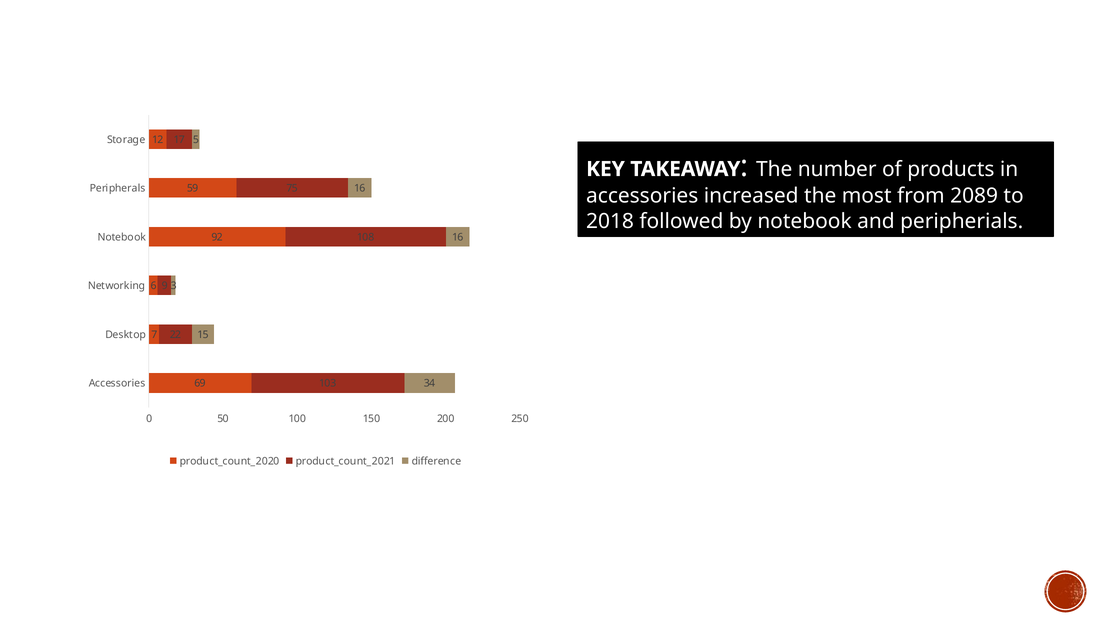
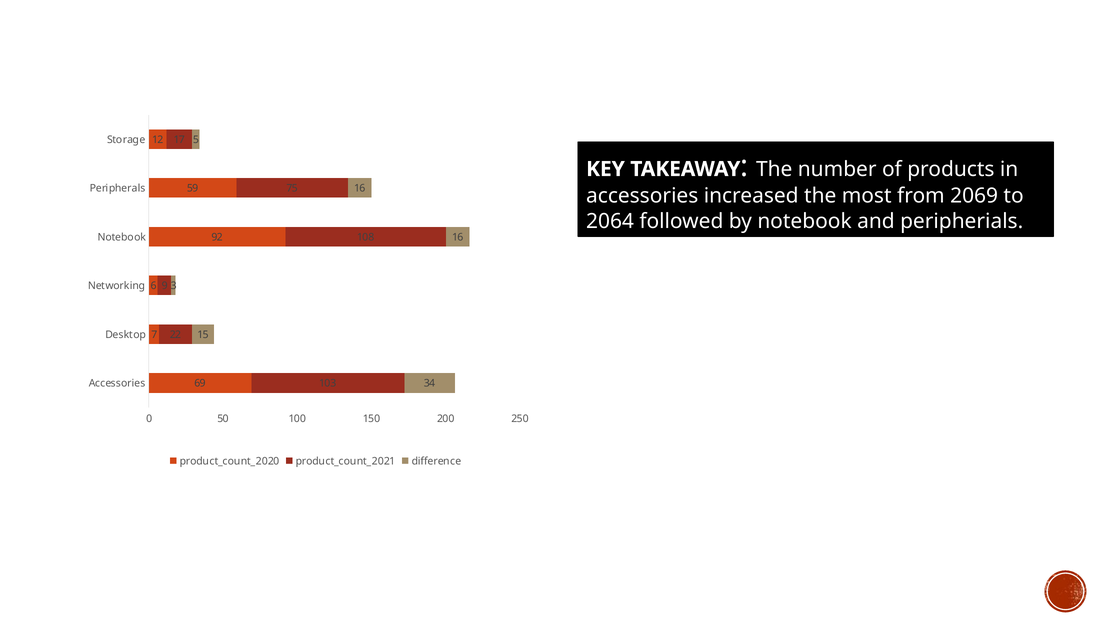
2089: 2089 -> 2069
2018: 2018 -> 2064
